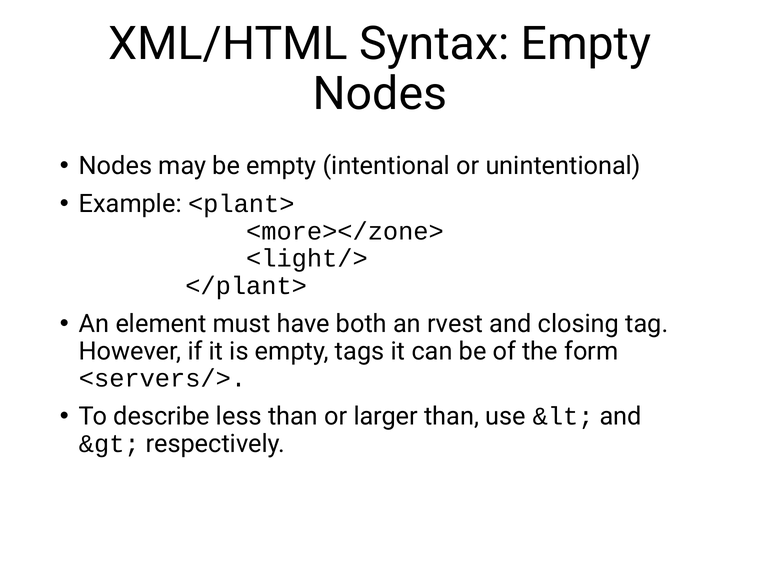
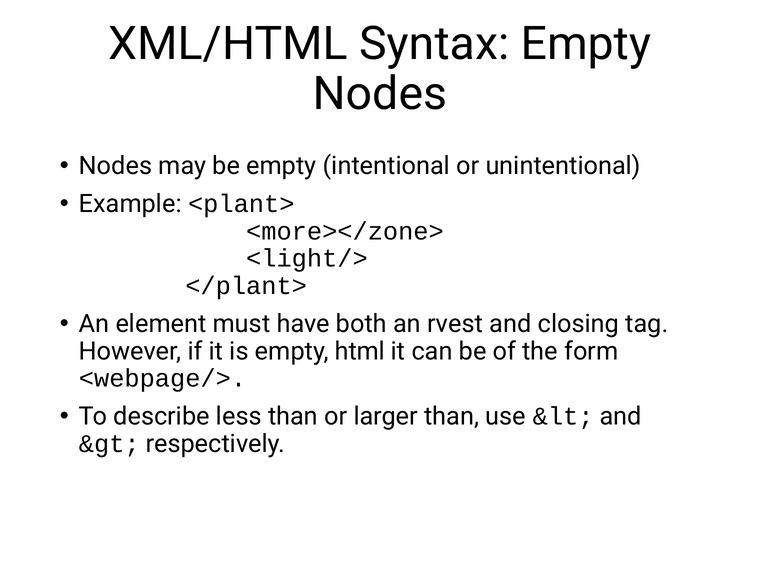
tags: tags -> html
<servers/>: <servers/> -> <webpage/>
